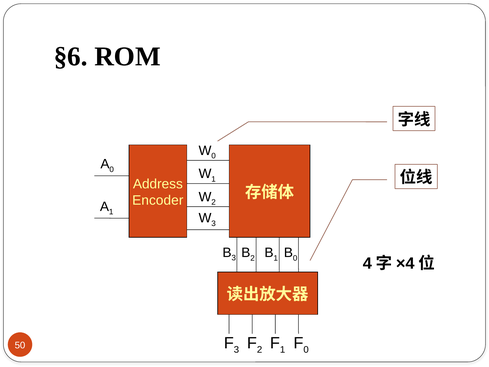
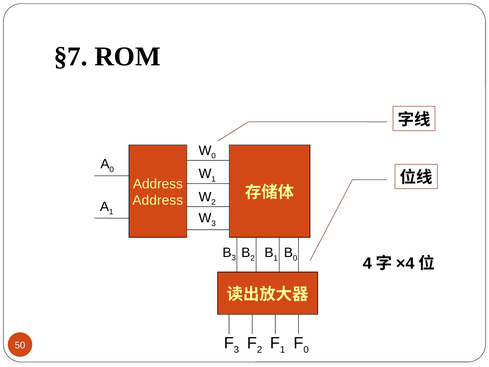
§6: §6 -> §7
Encoder at (158, 200): Encoder -> Address
